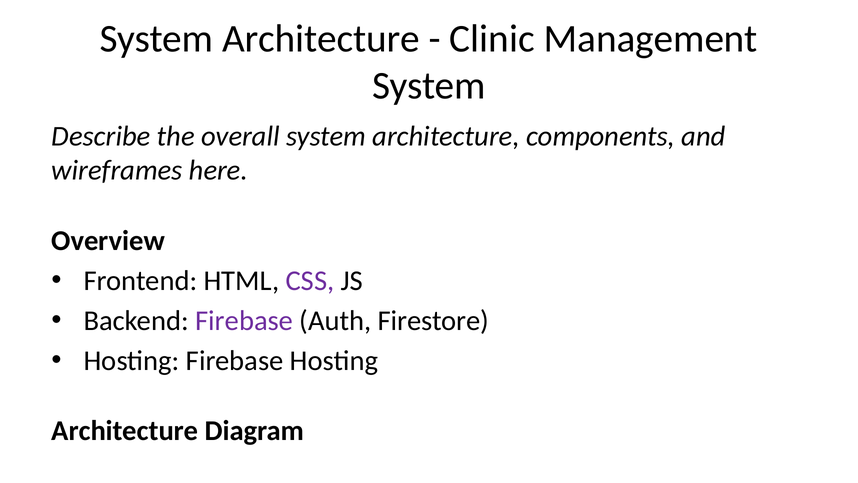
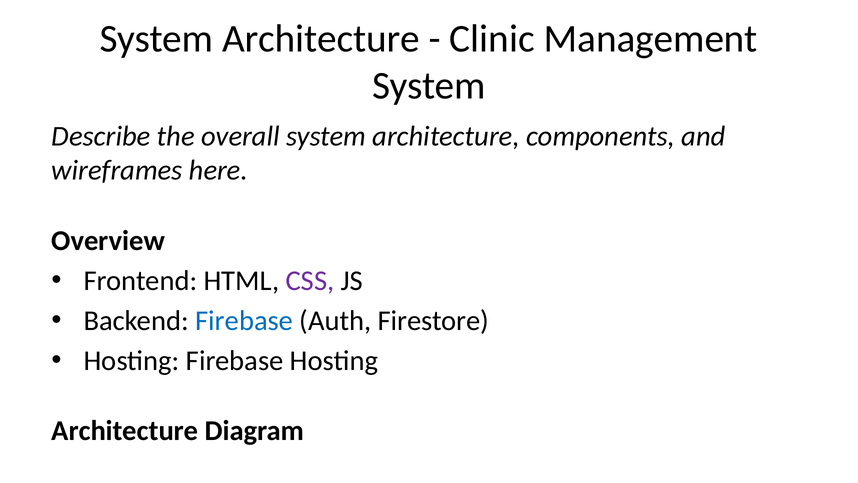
Firebase at (244, 321) colour: purple -> blue
